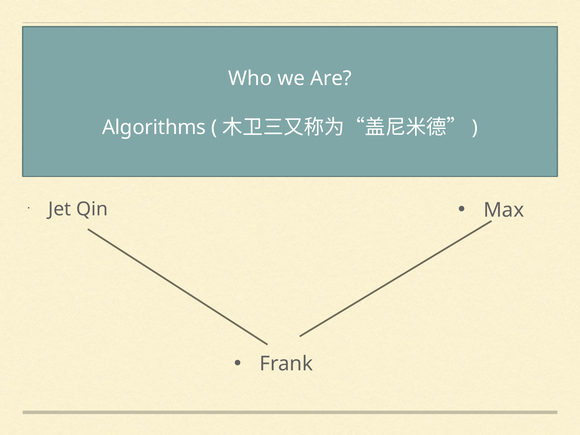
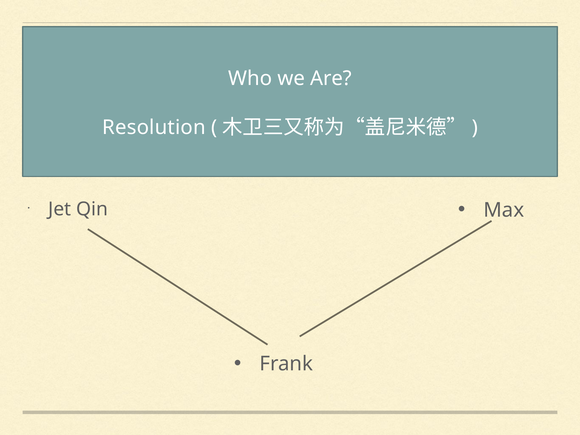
Algorithms: Algorithms -> Resolution
